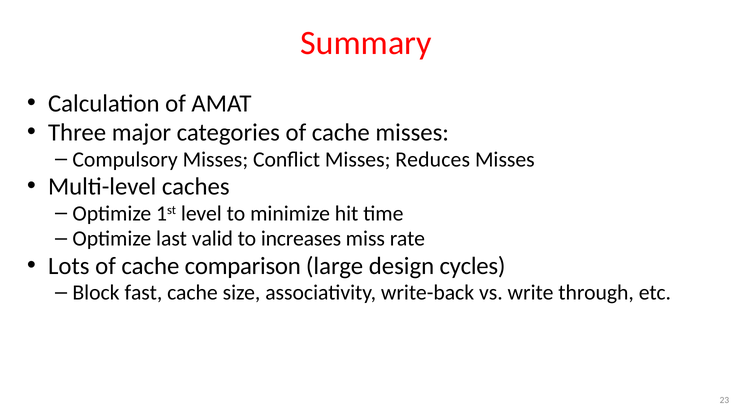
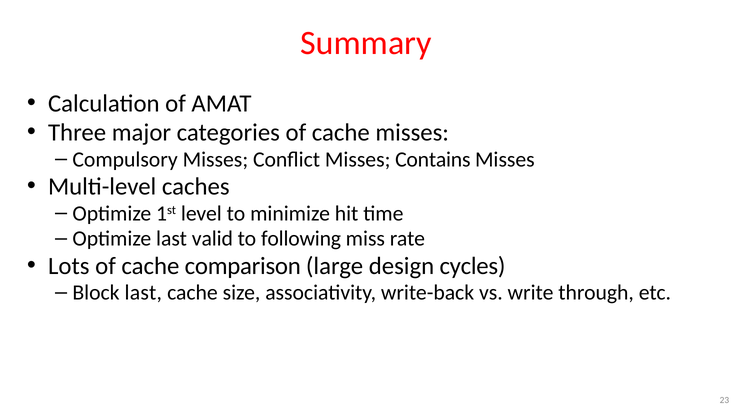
Reduces: Reduces -> Contains
increases: increases -> following
Block fast: fast -> last
